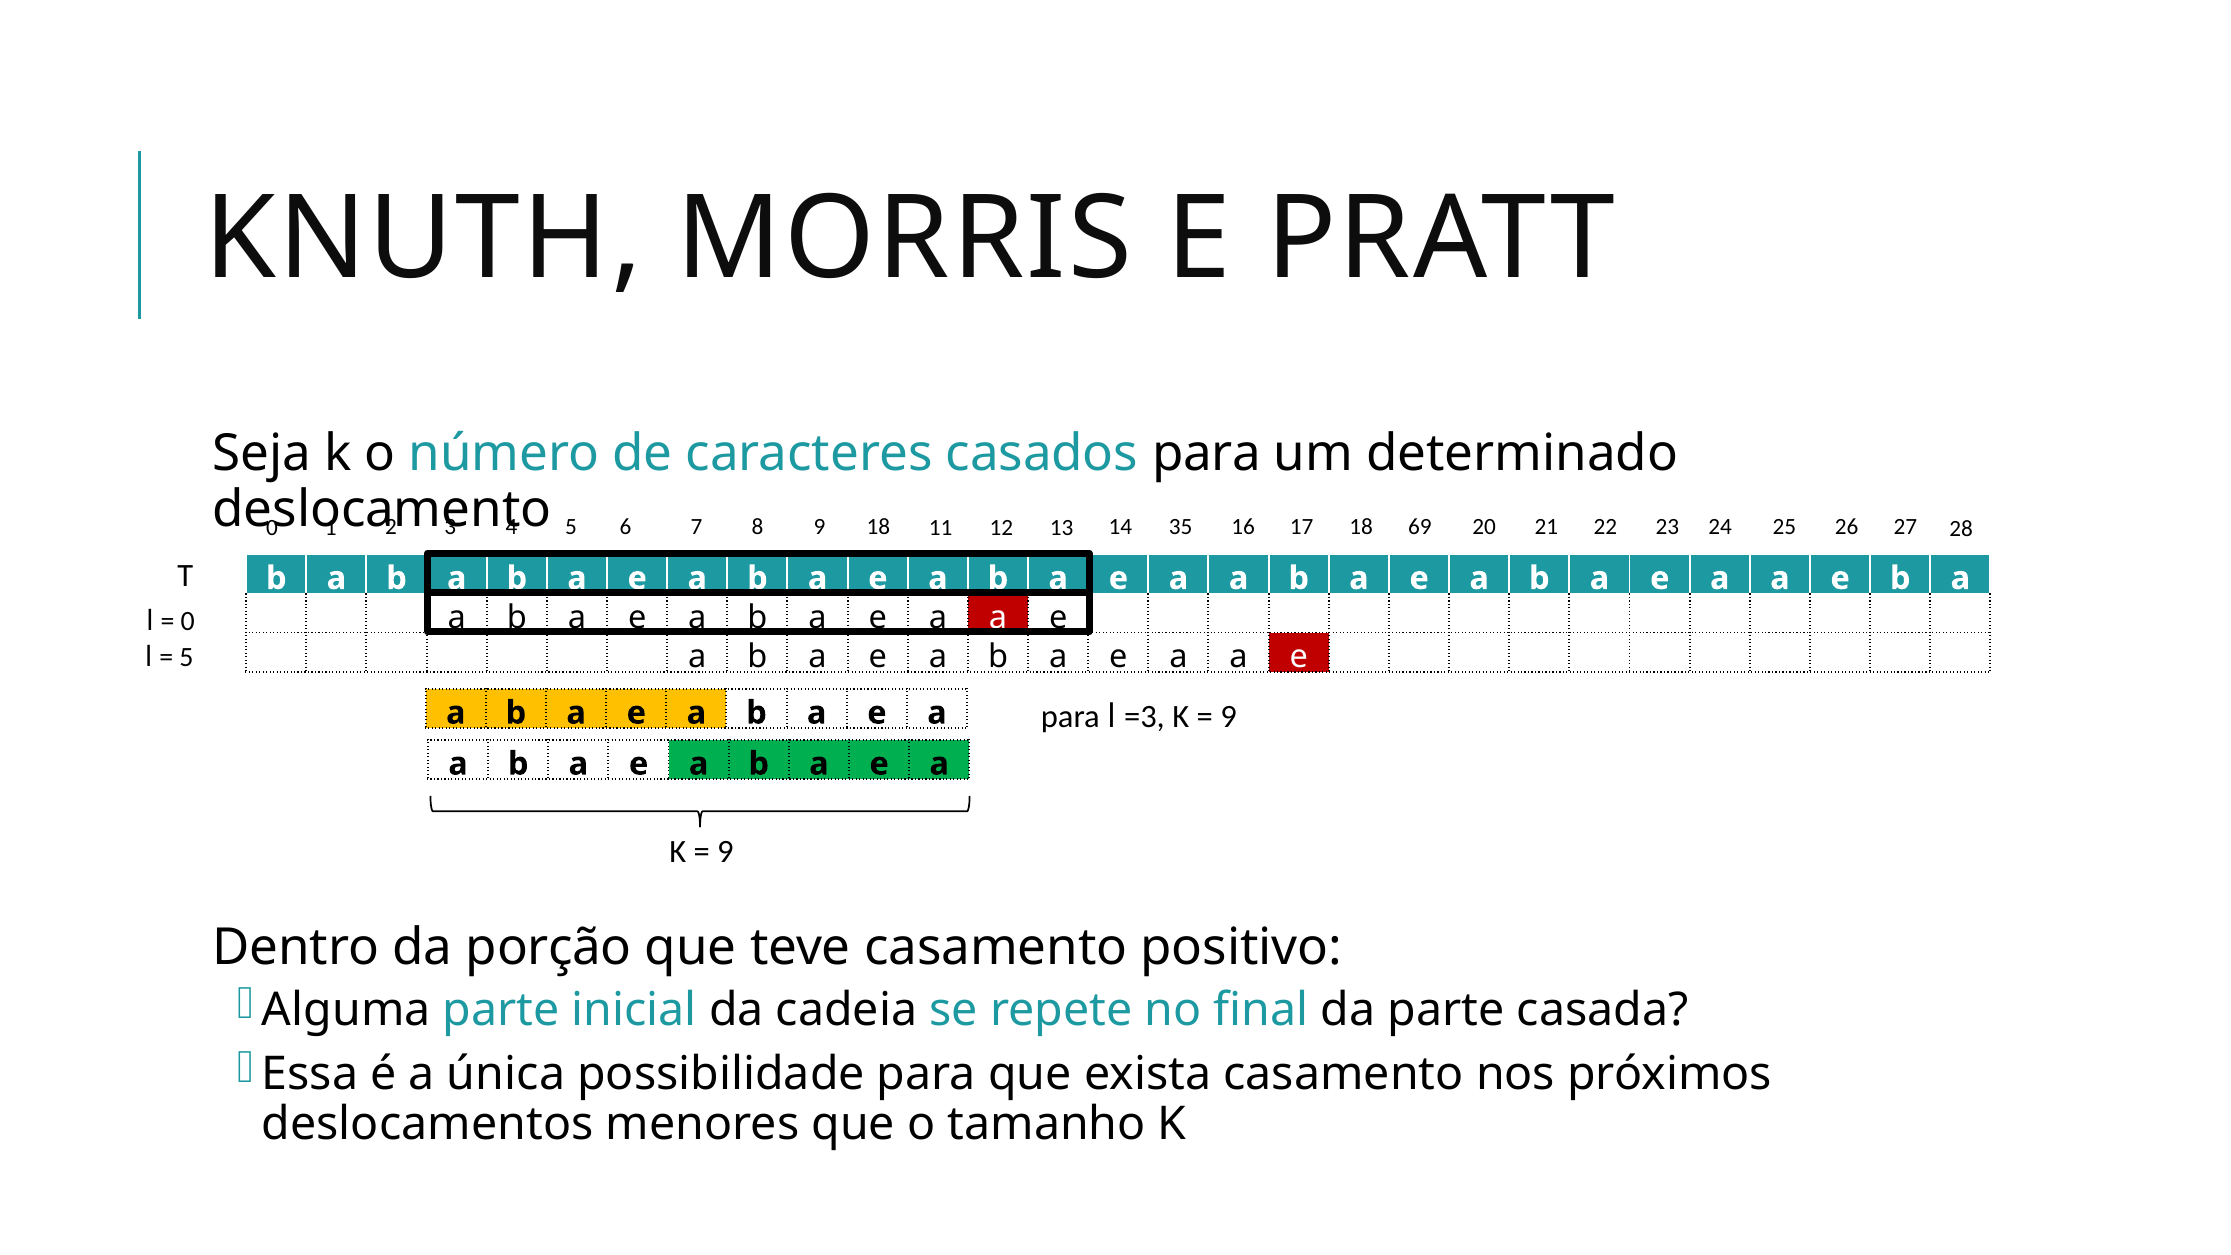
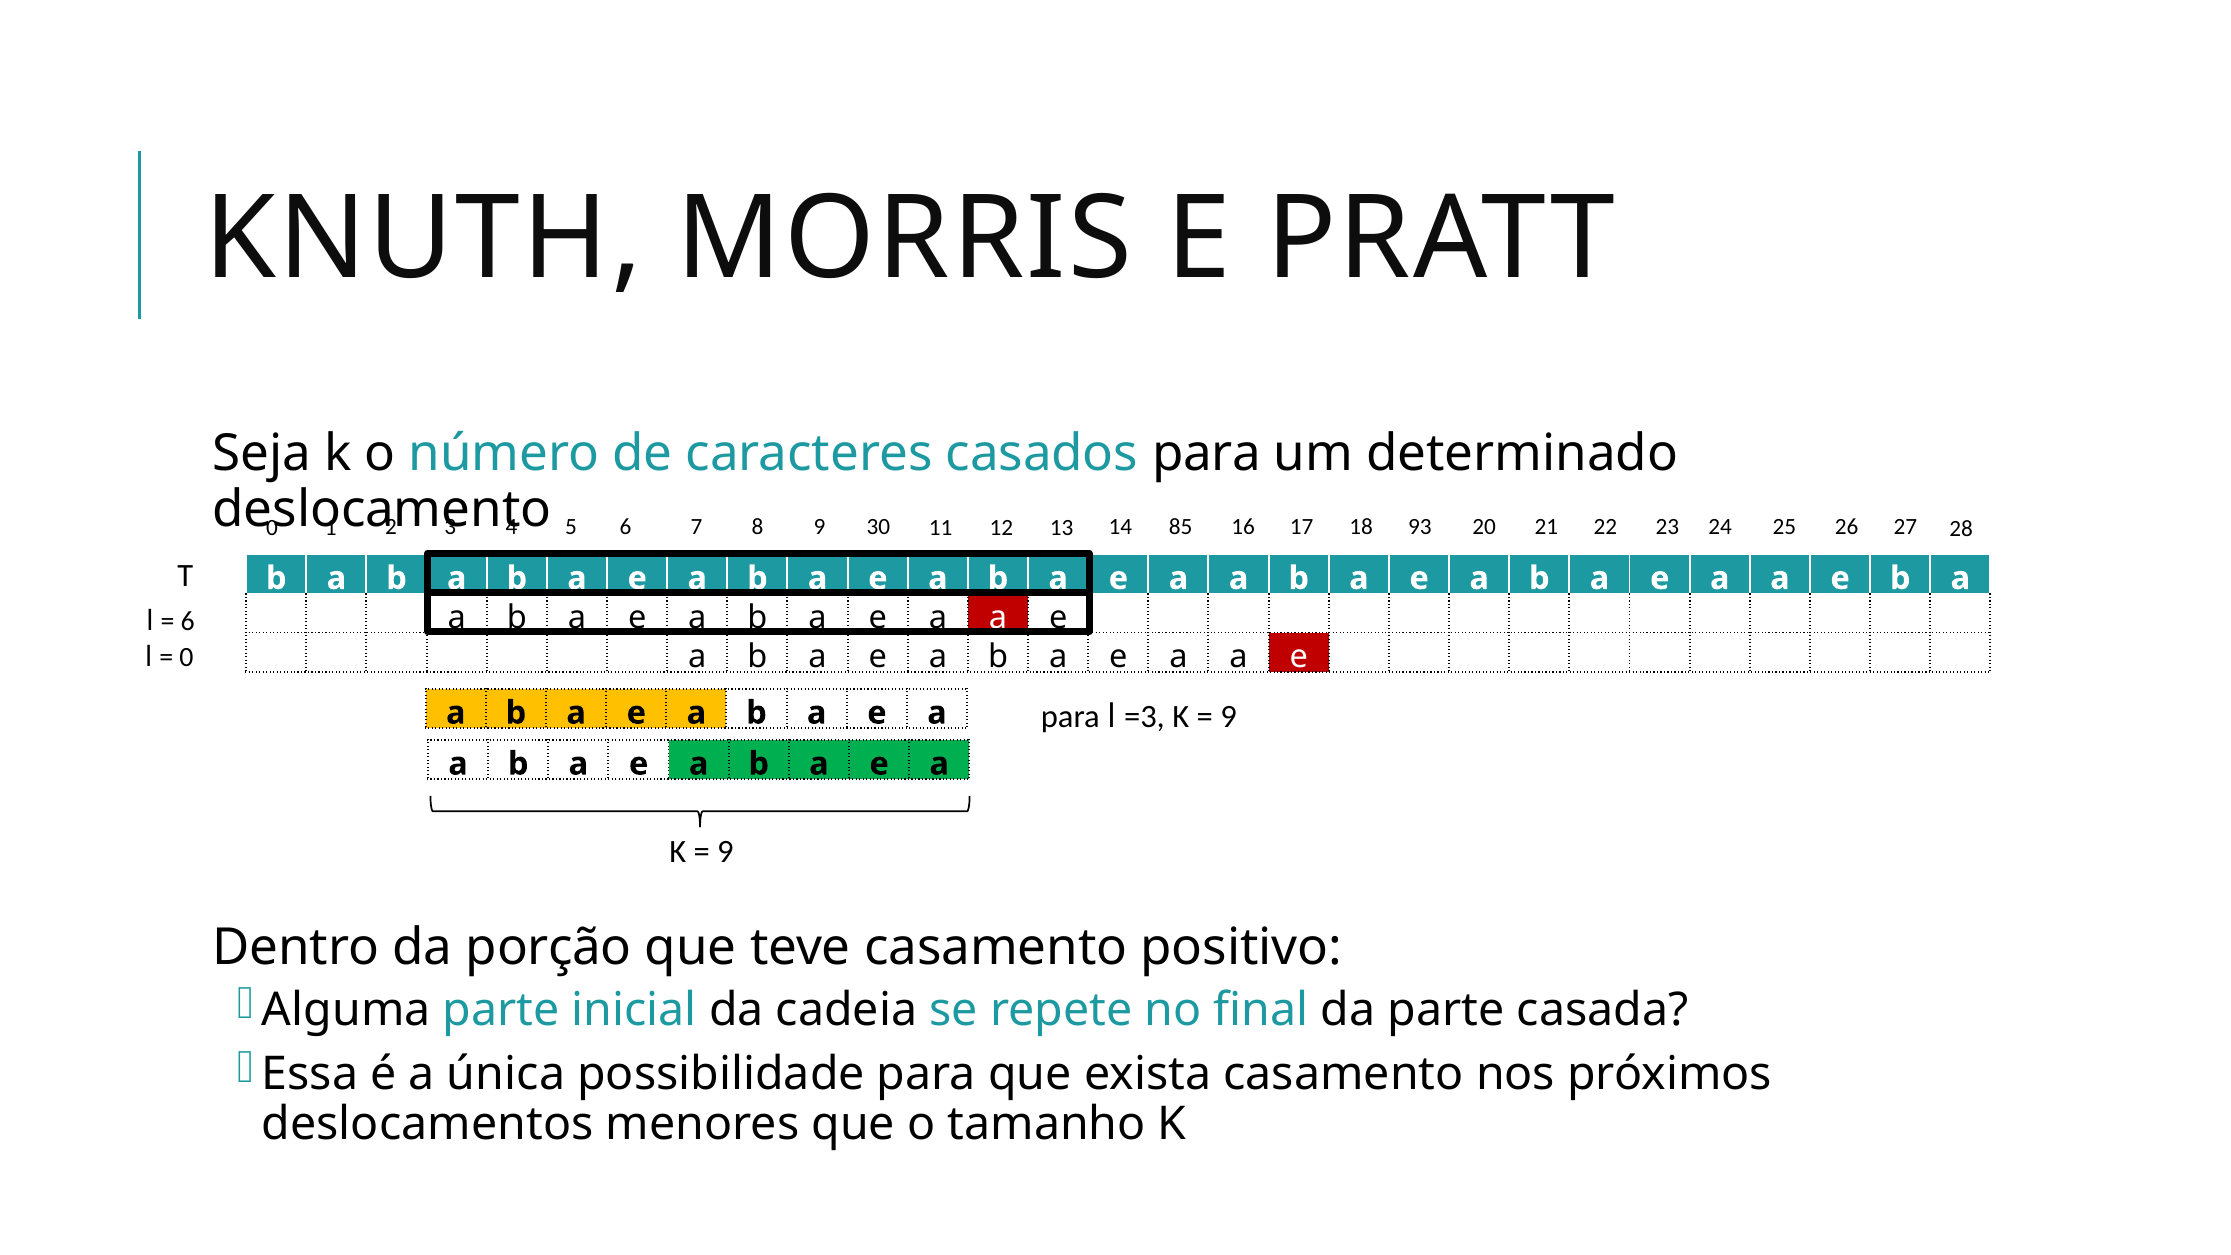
9 18: 18 -> 30
35: 35 -> 85
69: 69 -> 93
0 at (188, 621): 0 -> 6
5 at (187, 658): 5 -> 0
